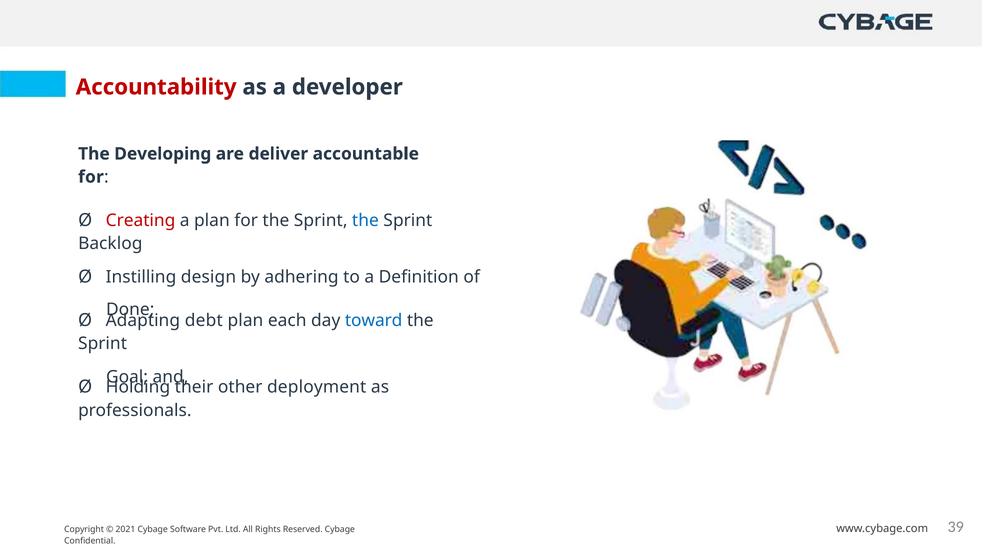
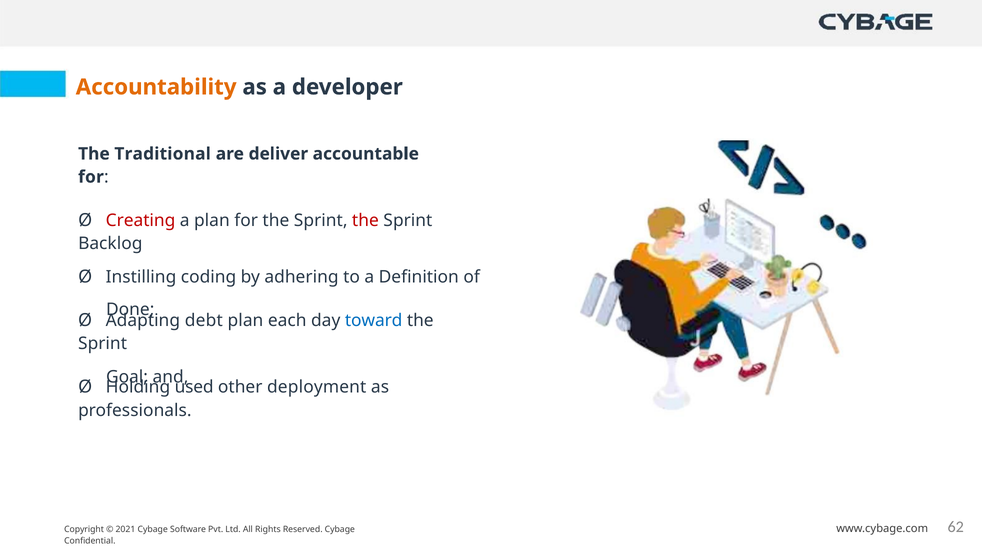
Accountability colour: red -> orange
Developing: Developing -> Traditional
the at (365, 220) colour: blue -> red
design: design -> coding
their: their -> used
39: 39 -> 62
